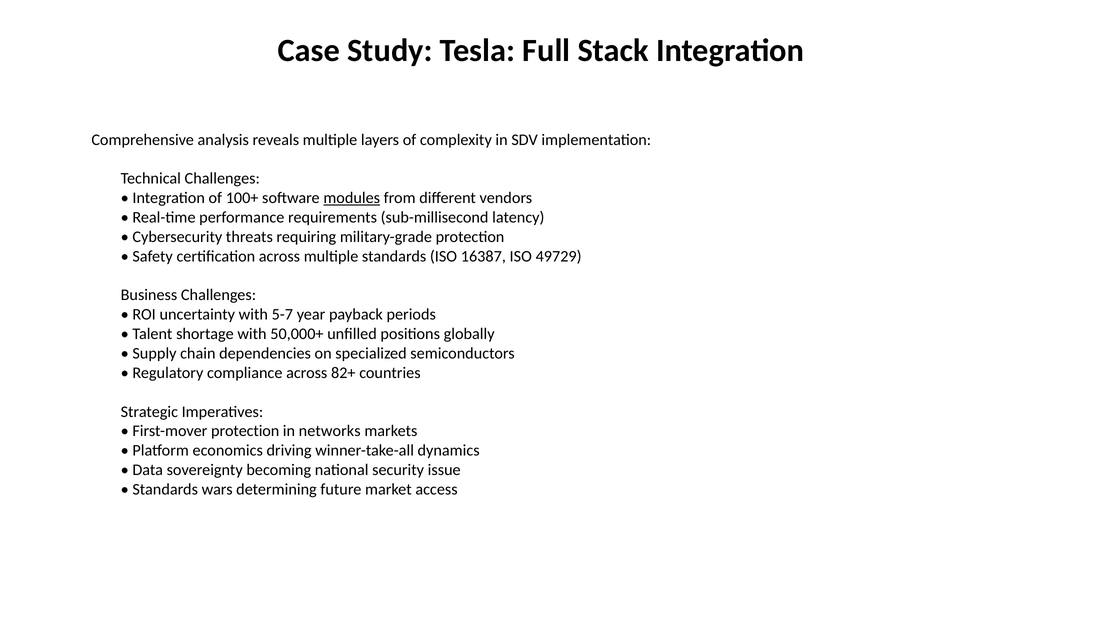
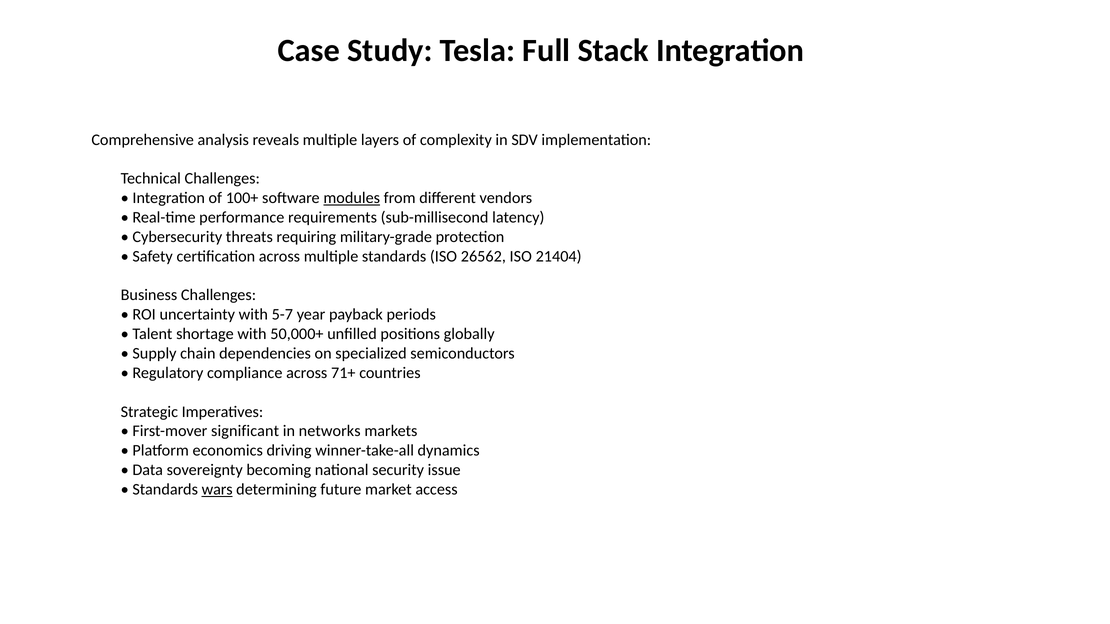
16387: 16387 -> 26562
49729: 49729 -> 21404
82+: 82+ -> 71+
First-mover protection: protection -> significant
wars underline: none -> present
